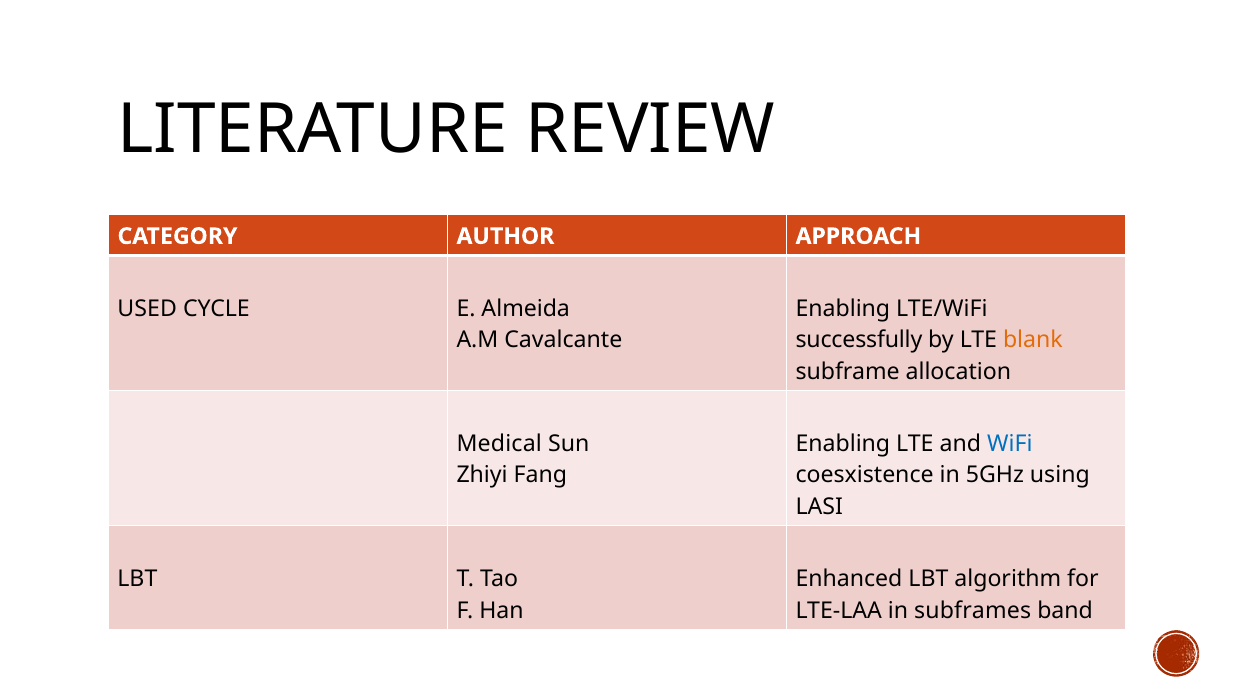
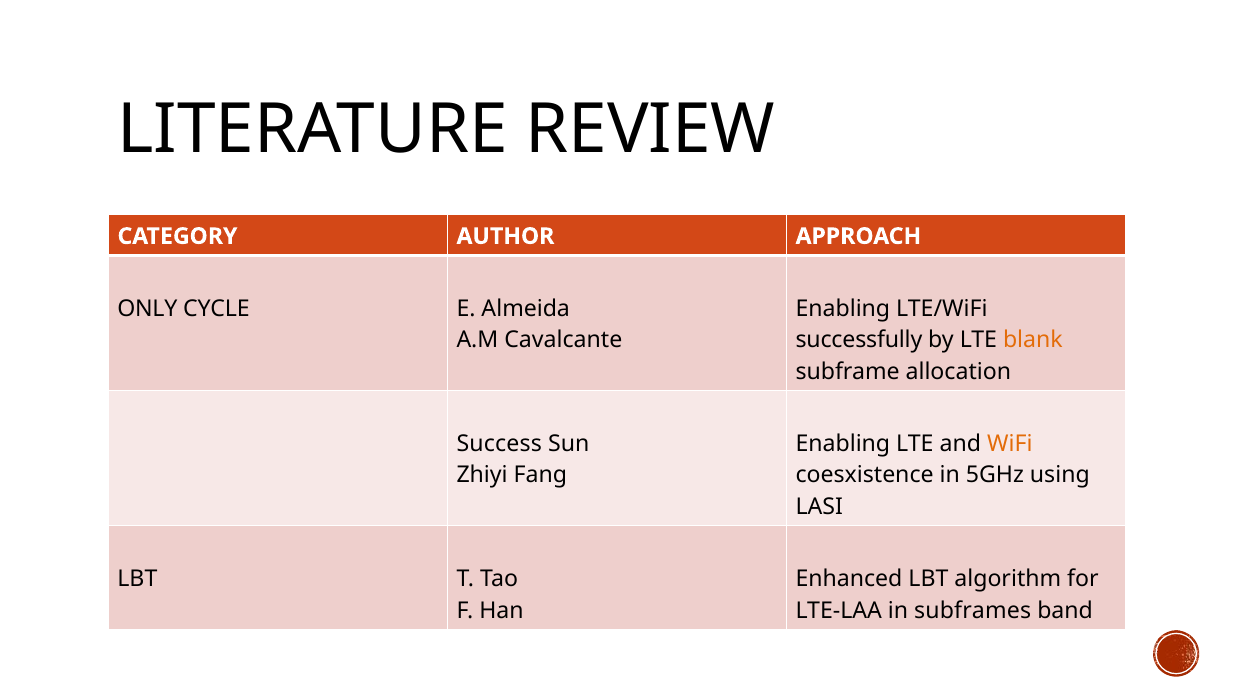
USED: USED -> ONLY
Medical: Medical -> Success
WiFi colour: blue -> orange
